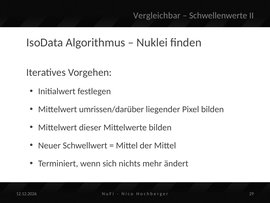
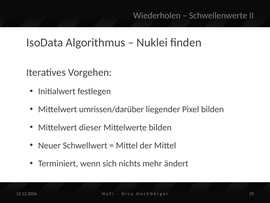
Vergleichbar: Vergleichbar -> Wiederholen
